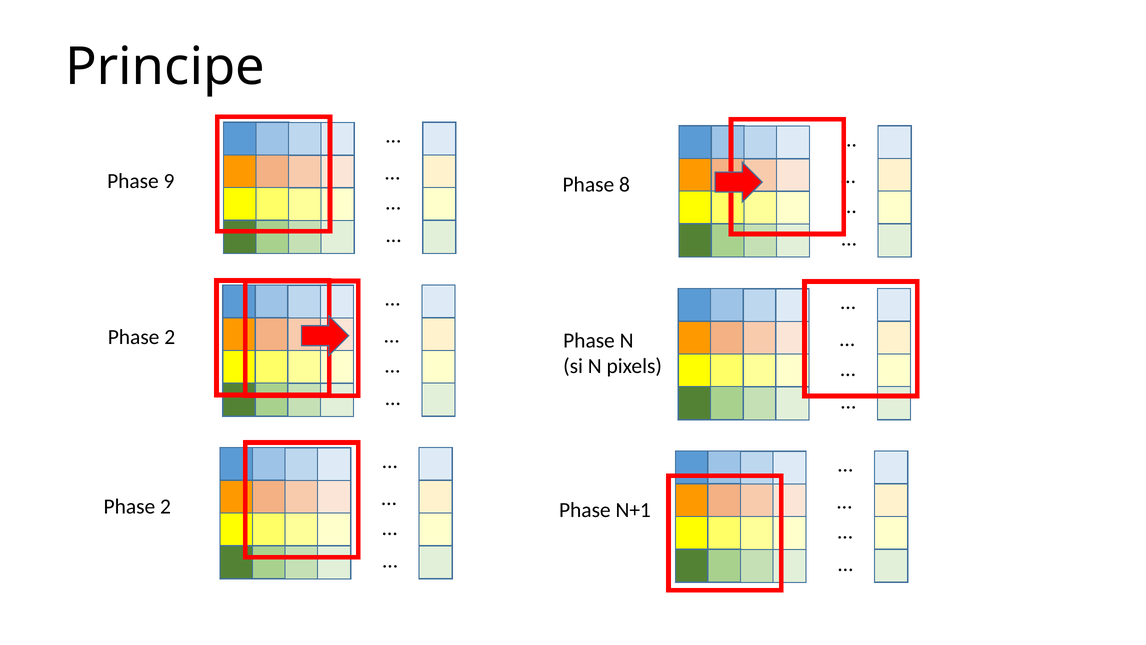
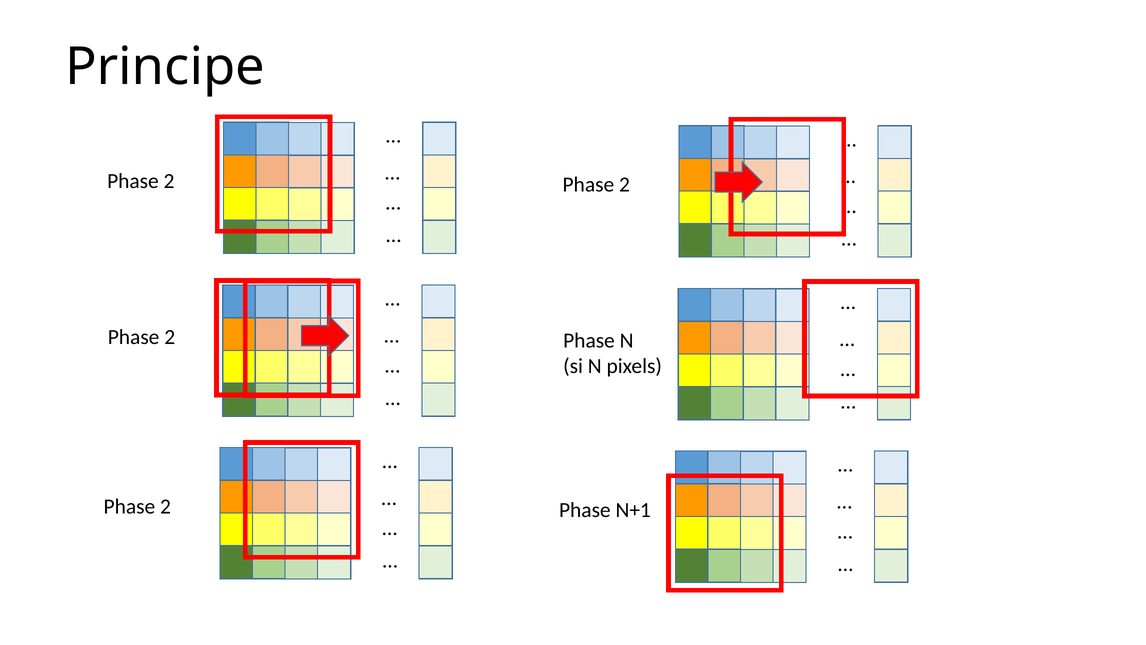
9 at (169, 181): 9 -> 2
8 at (624, 185): 8 -> 2
